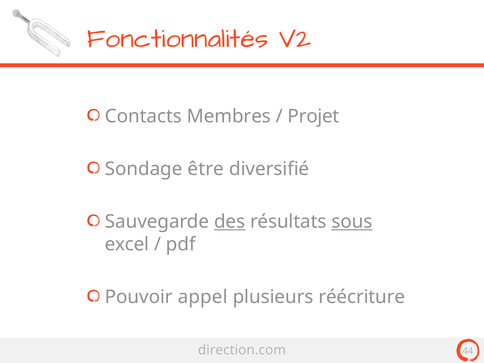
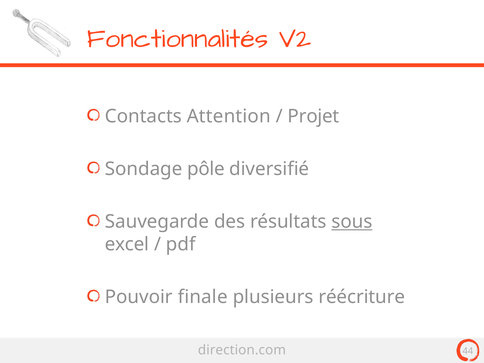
Membres: Membres -> Attention
être: être -> pôle
des underline: present -> none
appel: appel -> finale
